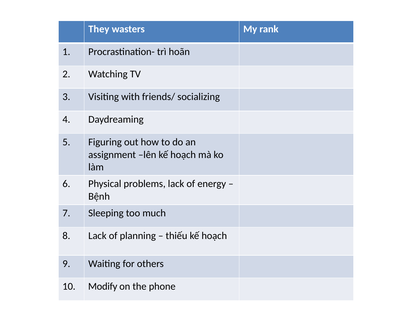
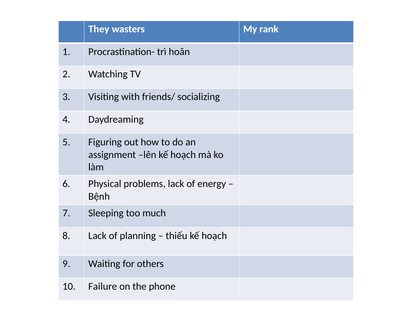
Modify: Modify -> Failure
